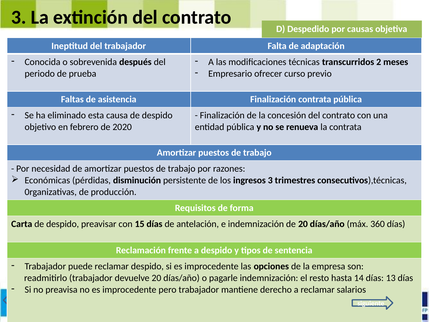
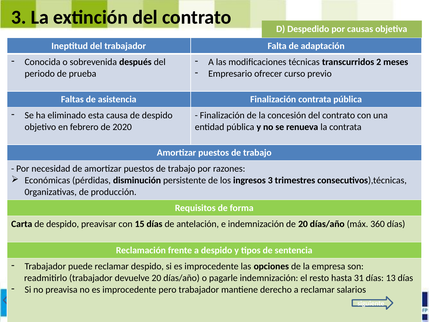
14: 14 -> 31
